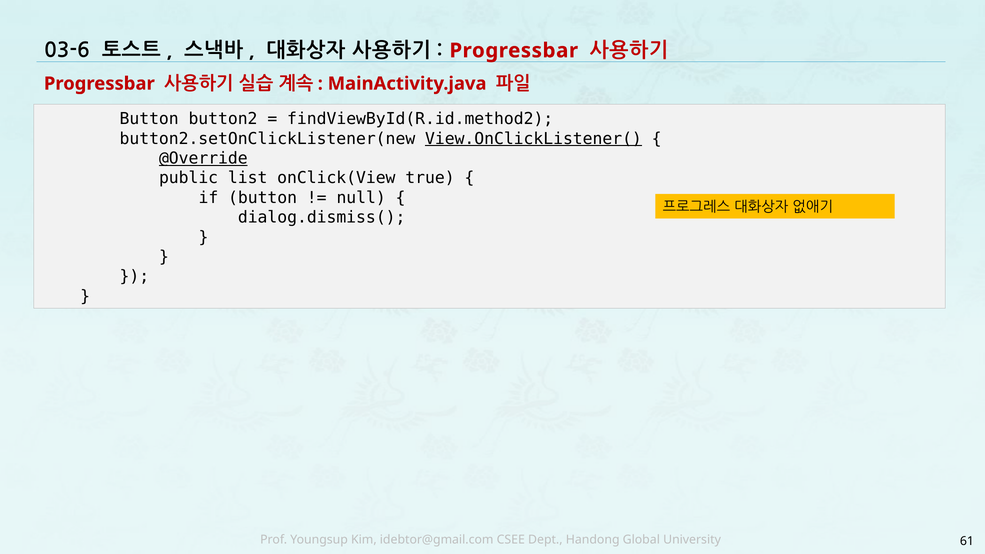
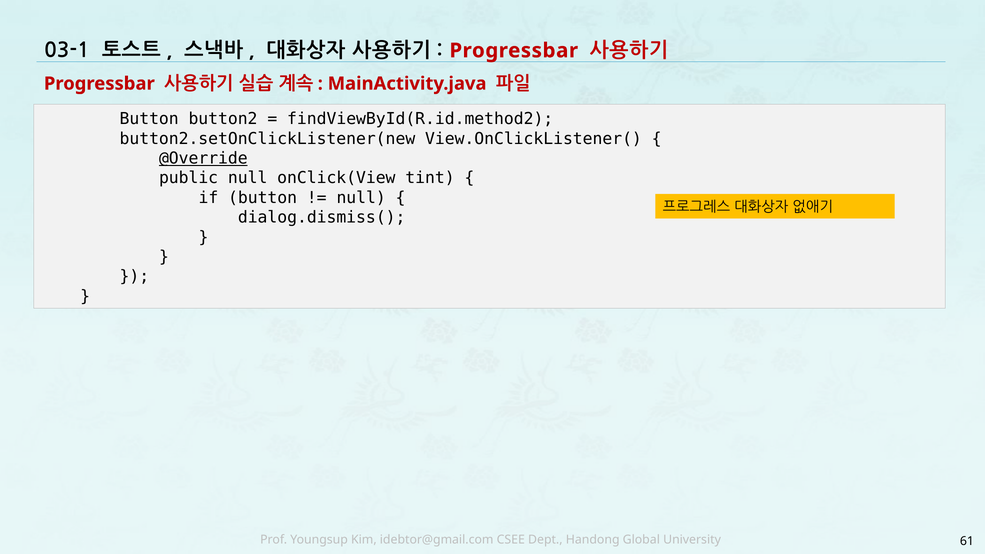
03-6: 03-6 -> 03-1
View.OnClickListener( underline: present -> none
public list: list -> null
true: true -> tint
